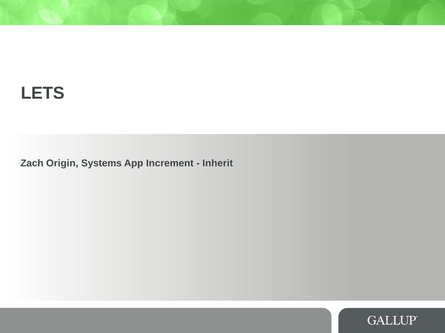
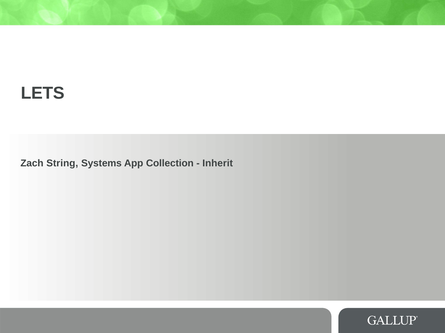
Origin: Origin -> String
Increment: Increment -> Collection
